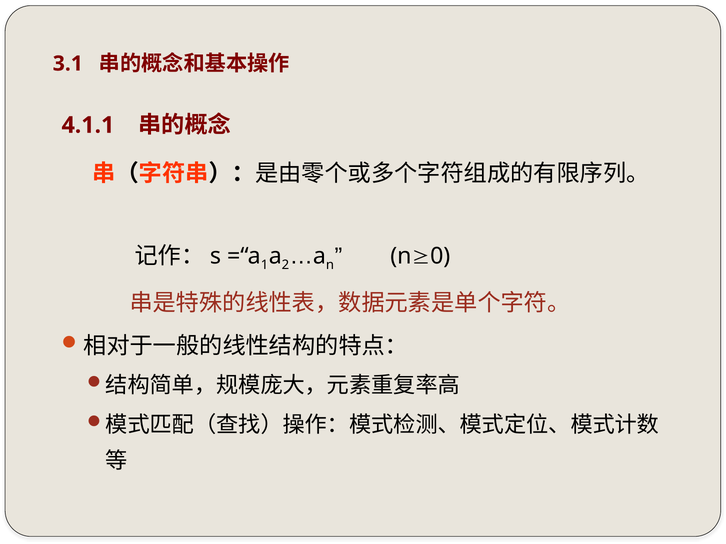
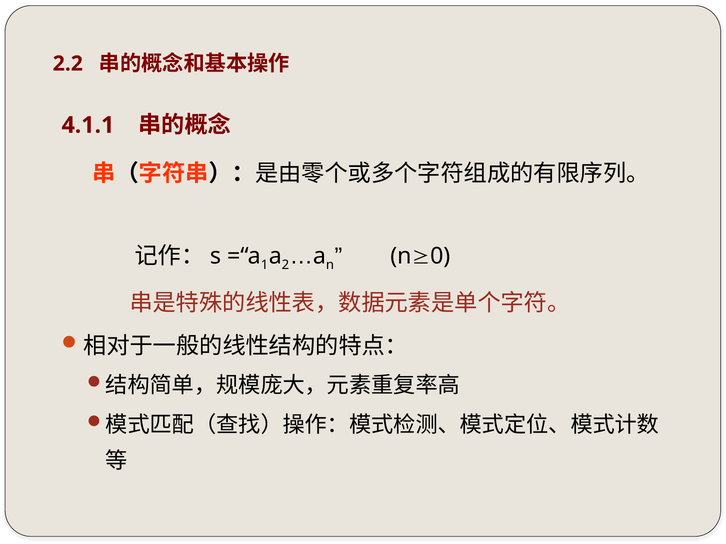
3.1: 3.1 -> 2.2
